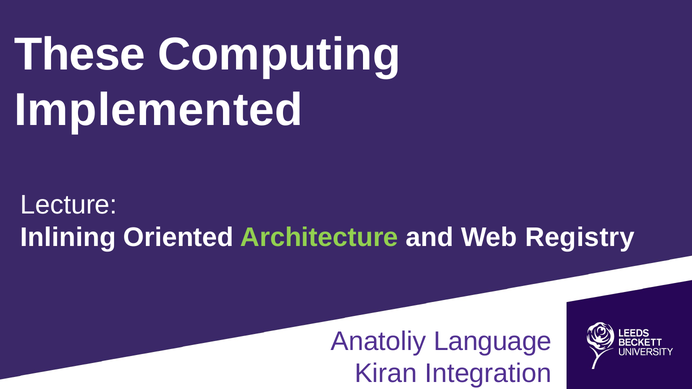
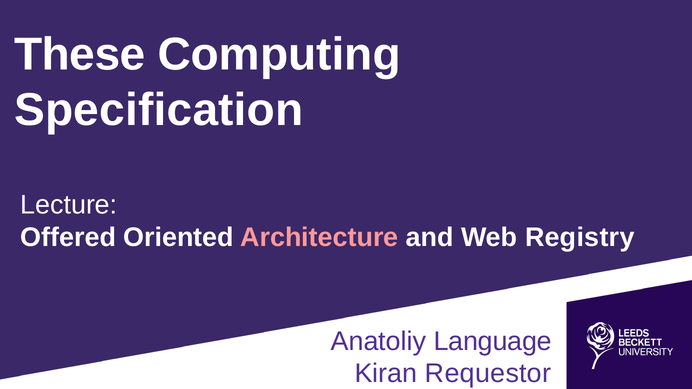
Implemented: Implemented -> Specification
Inlining: Inlining -> Offered
Architecture colour: light green -> pink
Integration: Integration -> Requestor
